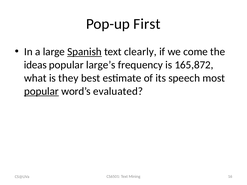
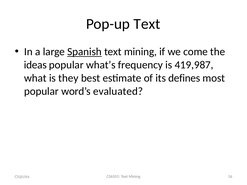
Pop-up First: First -> Text
clearly at (140, 52): clearly -> mining
large’s: large’s -> what’s
165,872: 165,872 -> 419,987
speech: speech -> defines
popular at (41, 91) underline: present -> none
